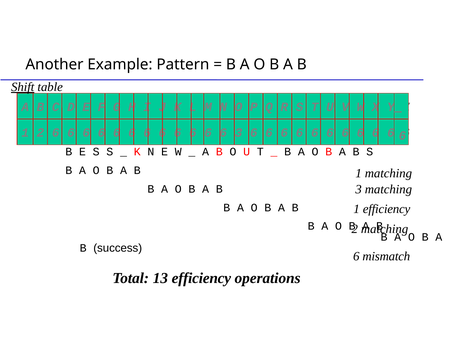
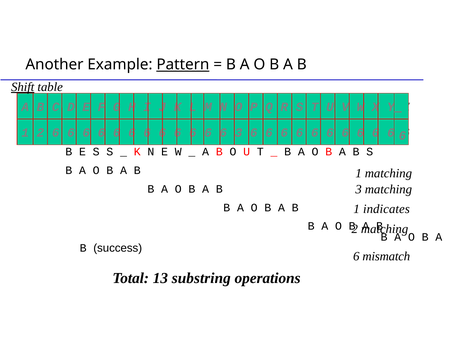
Pattern underline: none -> present
1 efficiency: efficiency -> indicates
13 efficiency: efficiency -> substring
